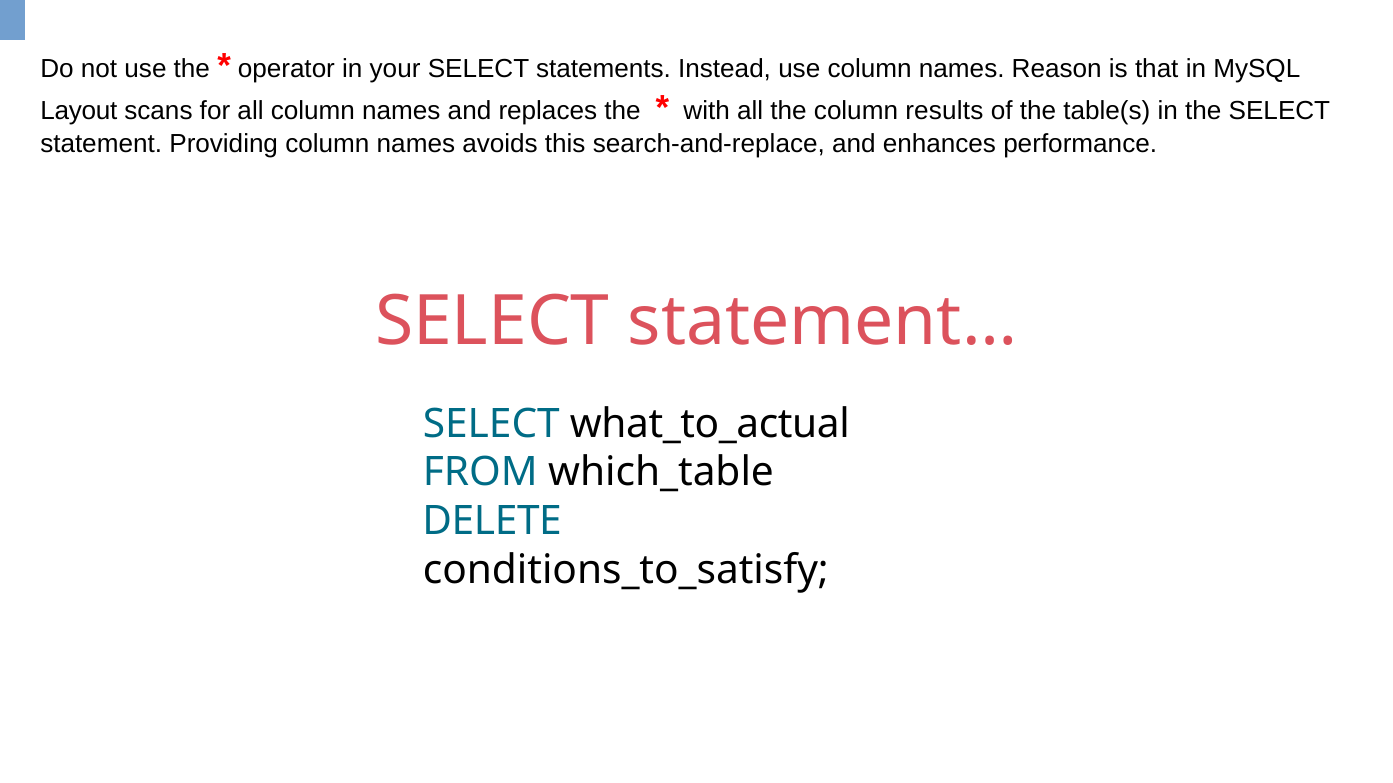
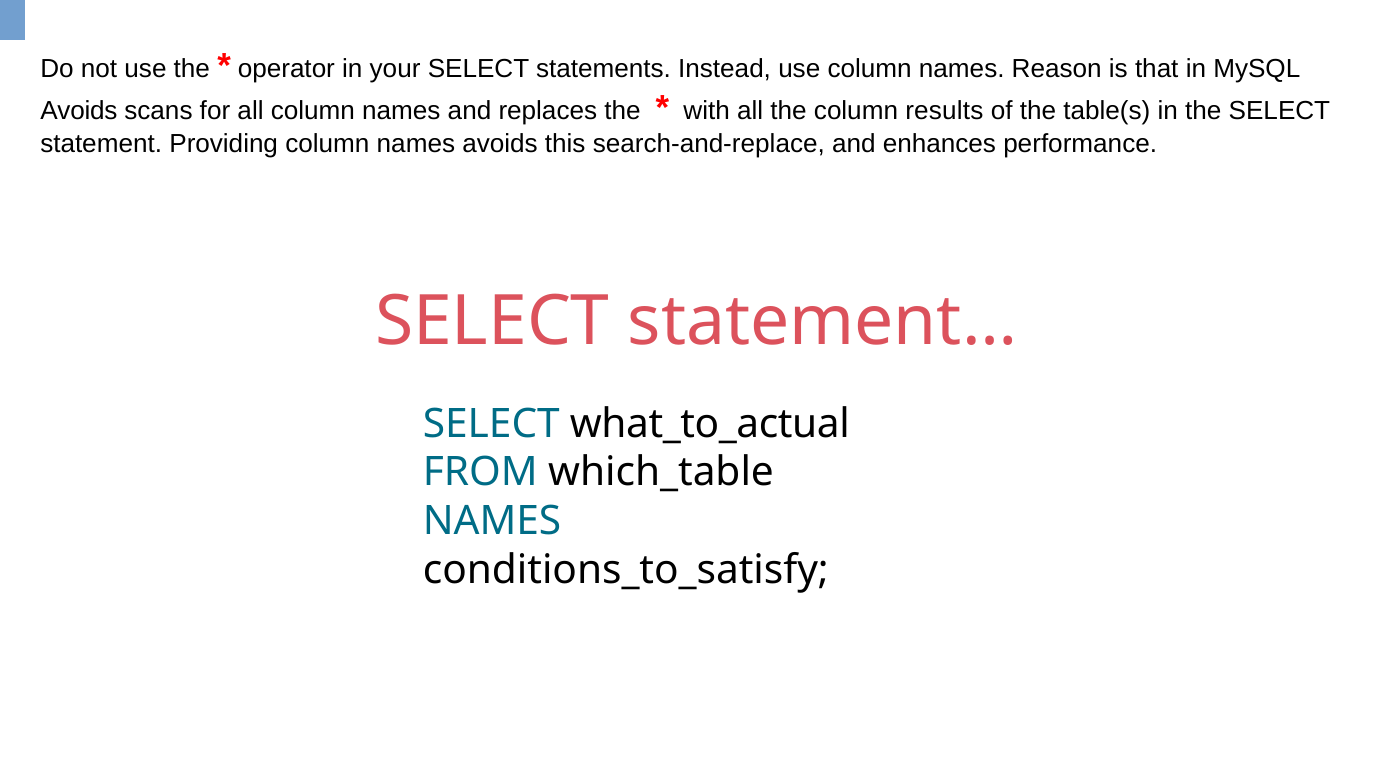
Layout at (79, 111): Layout -> Avoids
DELETE at (492, 522): DELETE -> NAMES
